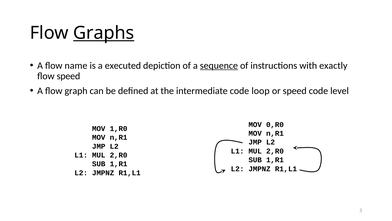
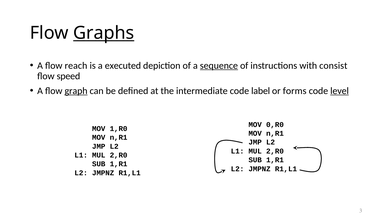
name: name -> reach
exactly: exactly -> consist
graph underline: none -> present
loop: loop -> label
or speed: speed -> forms
level underline: none -> present
